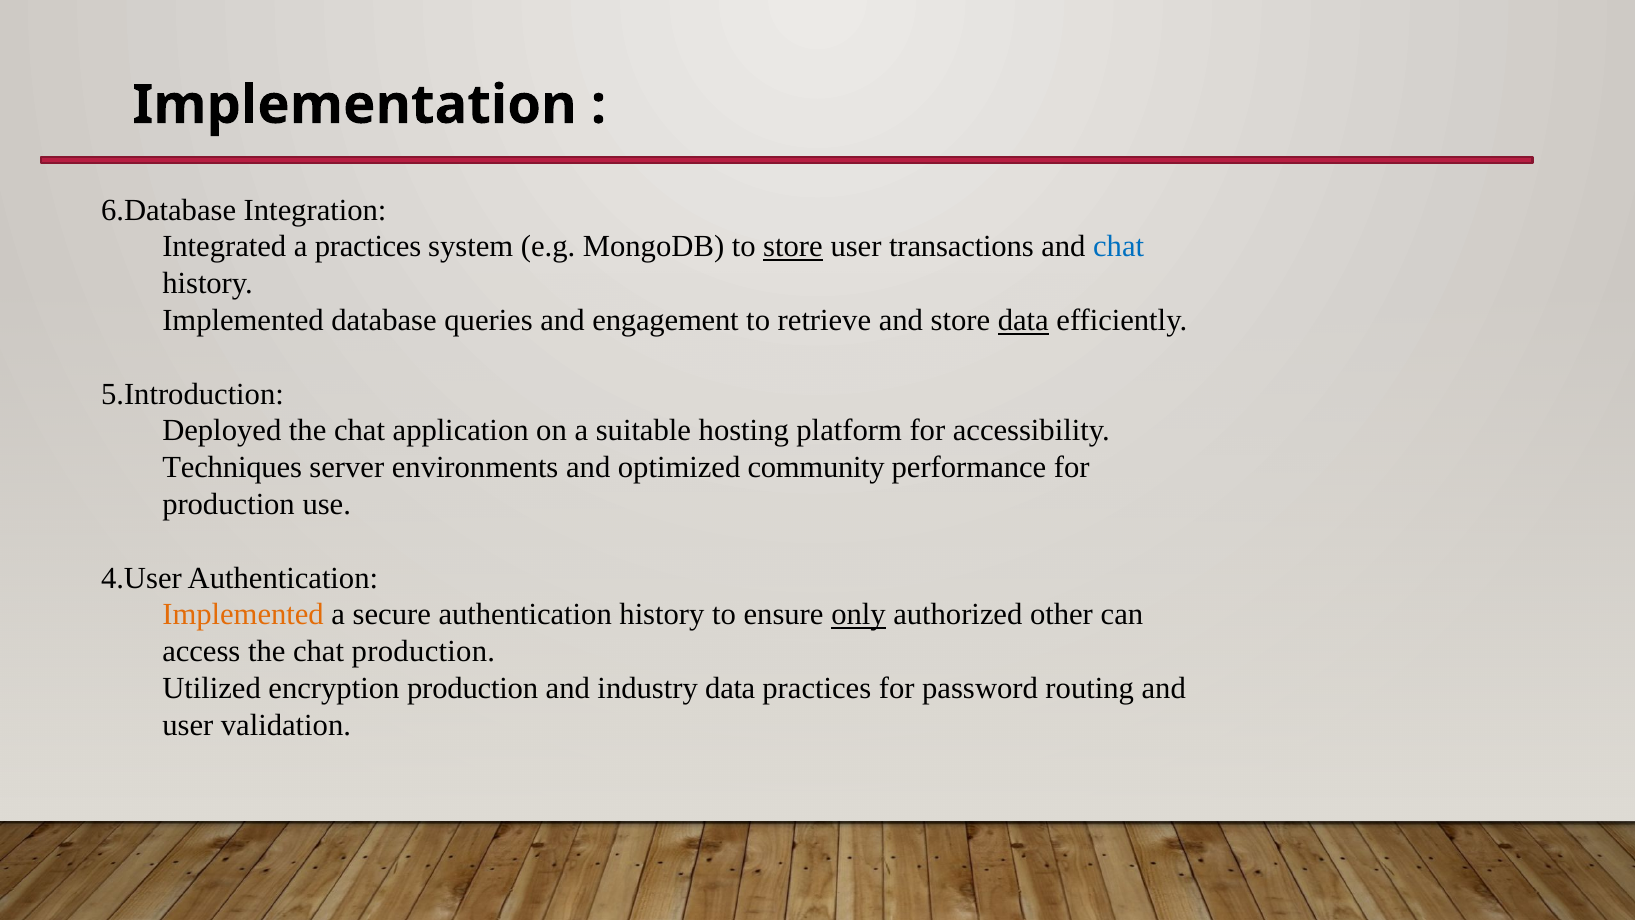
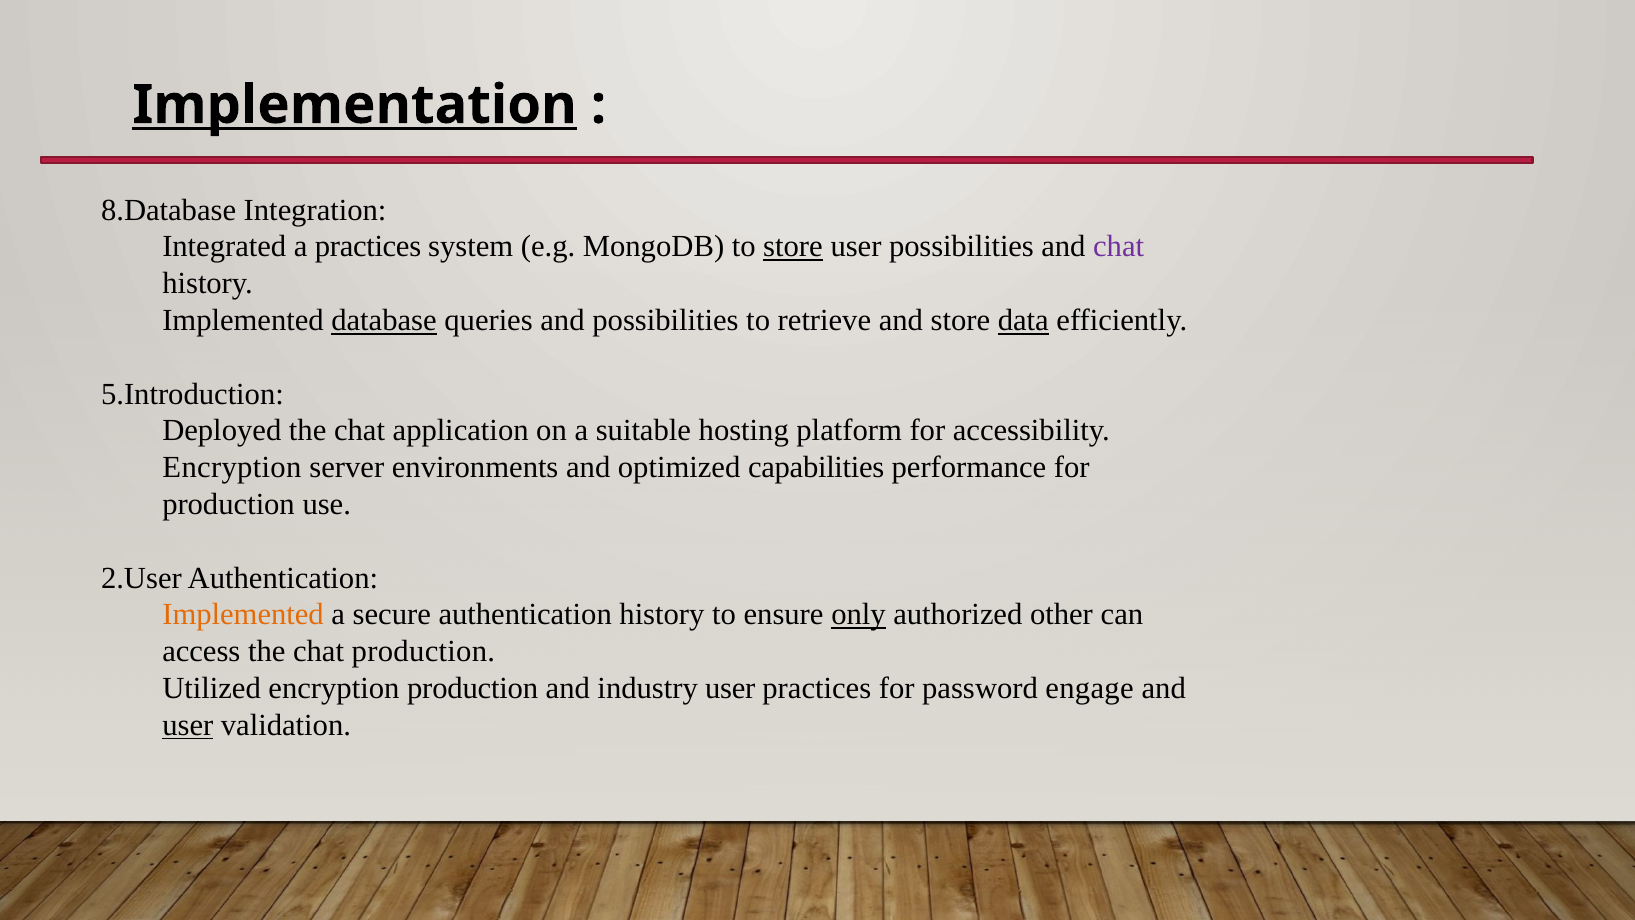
Implementation underline: none -> present
6.Database: 6.Database -> 8.Database
user transactions: transactions -> possibilities
chat at (1119, 247) colour: blue -> purple
database underline: none -> present
and engagement: engagement -> possibilities
Techniques at (232, 467): Techniques -> Encryption
community: community -> capabilities
4.User: 4.User -> 2.User
industry data: data -> user
routing: routing -> engage
user at (188, 725) underline: none -> present
